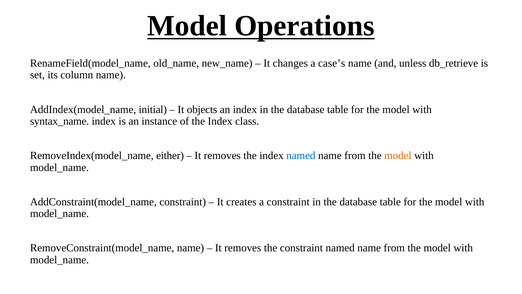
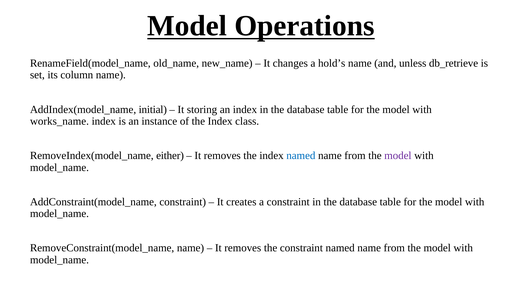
case’s: case’s -> hold’s
objects: objects -> storing
syntax_name: syntax_name -> works_name
model at (398, 155) colour: orange -> purple
